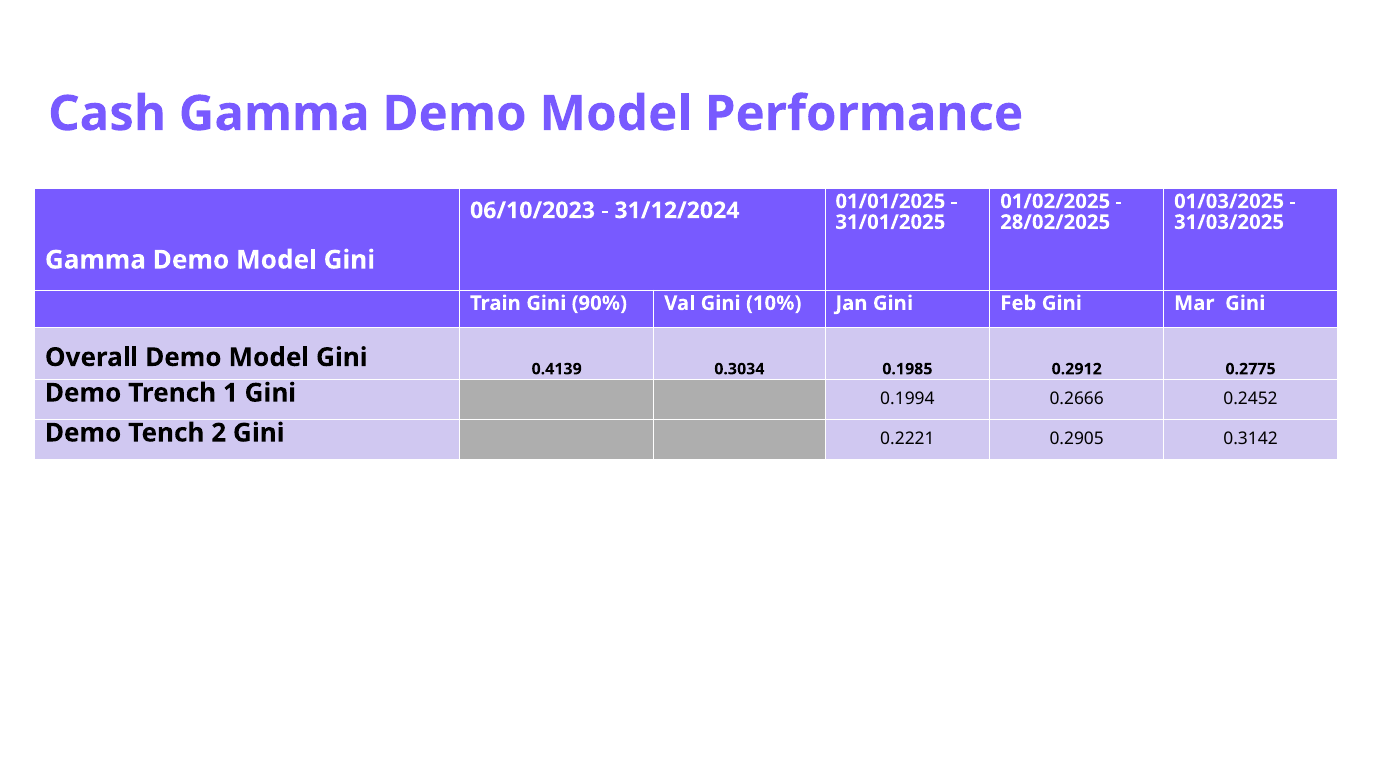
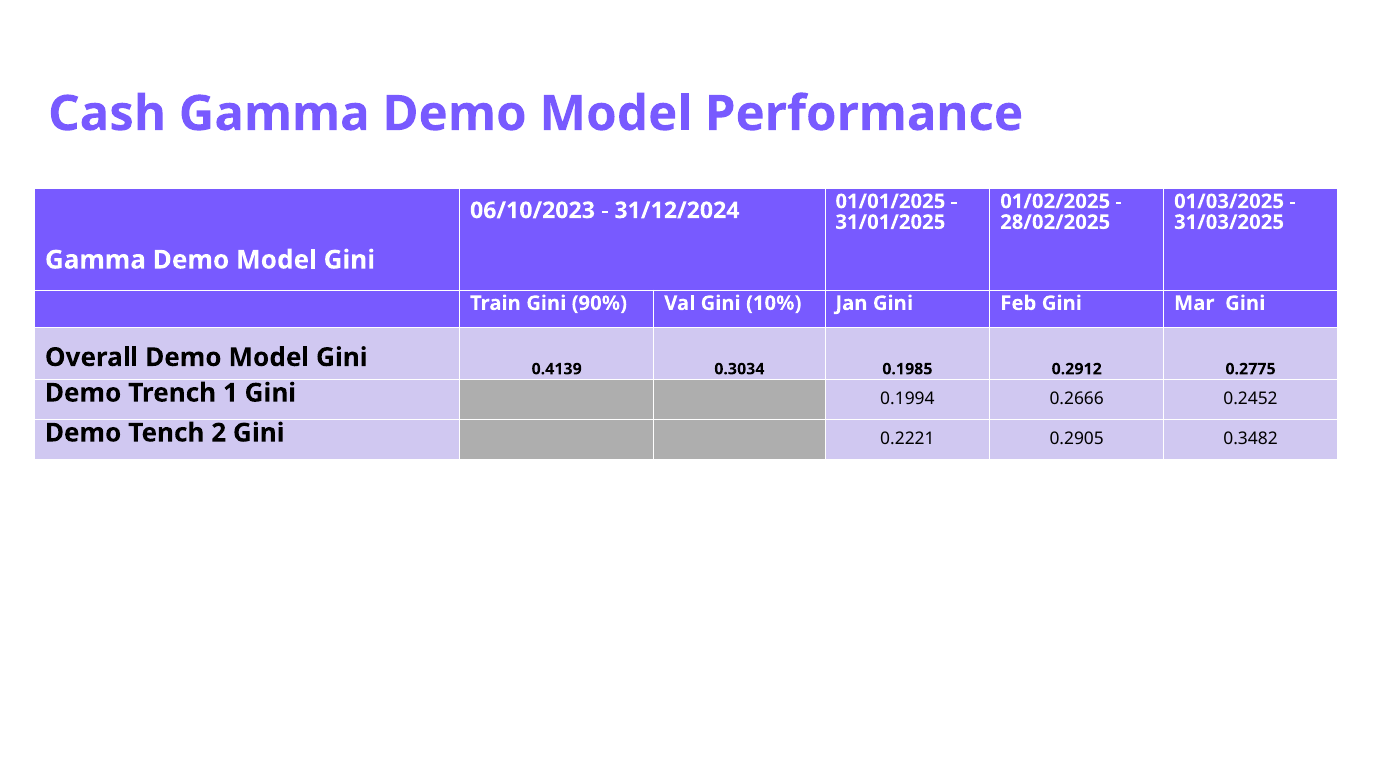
0.3142: 0.3142 -> 0.3482
